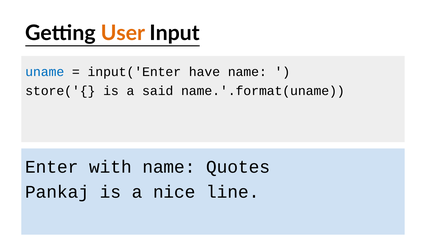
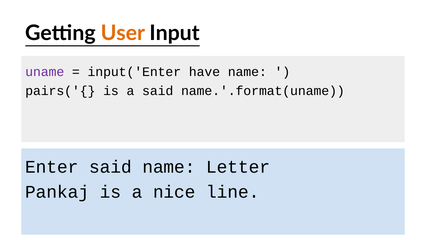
uname colour: blue -> purple
store('{: store('{ -> pairs('{
Enter with: with -> said
Quotes: Quotes -> Letter
